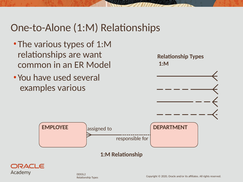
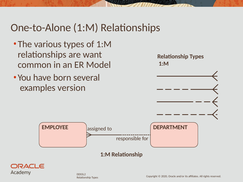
used: used -> born
examples various: various -> version
